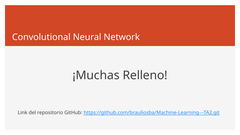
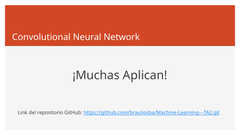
Relleno: Relleno -> Aplican
